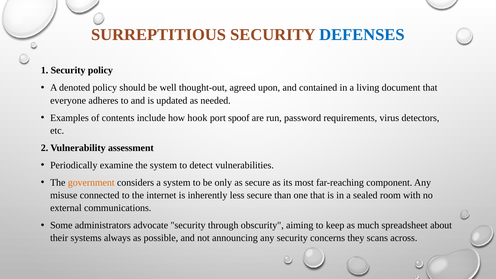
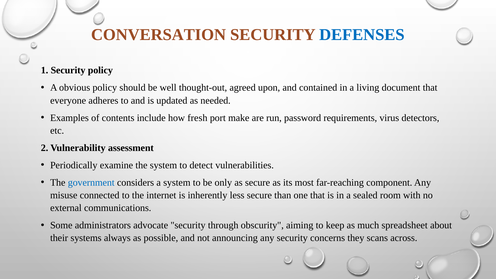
SURREPTITIOUS: SURREPTITIOUS -> CONVERSATION
denoted: denoted -> obvious
hook: hook -> fresh
spoof: spoof -> make
government colour: orange -> blue
